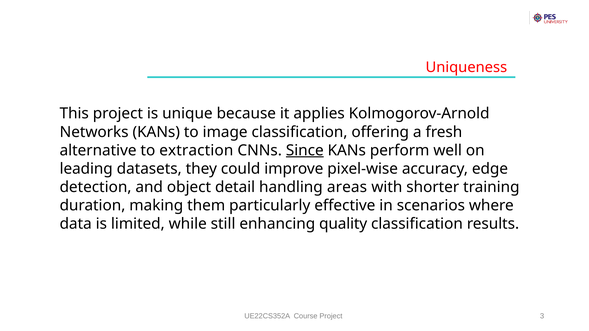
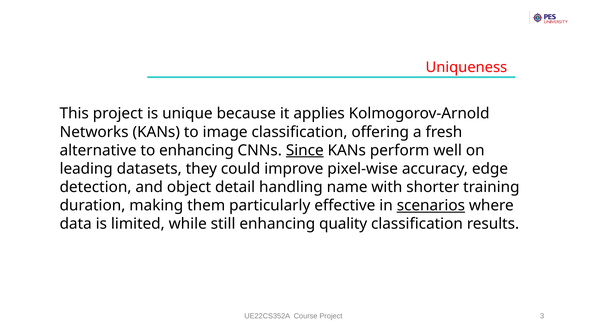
to extraction: extraction -> enhancing
areas: areas -> name
scenarios underline: none -> present
